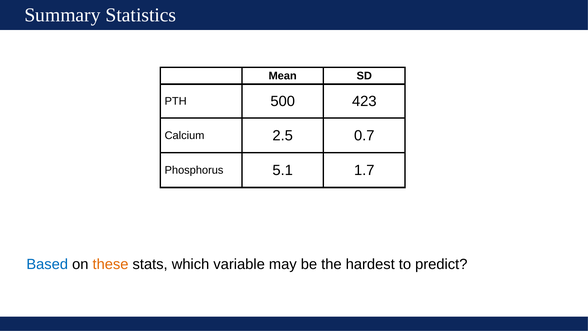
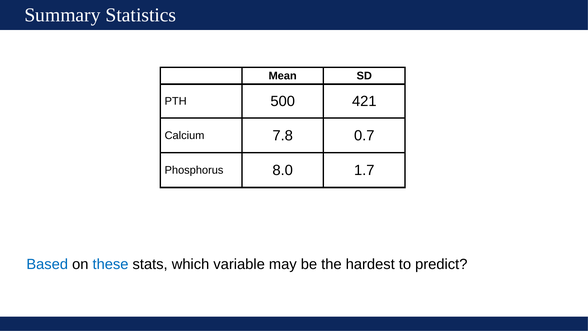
423: 423 -> 421
2.5: 2.5 -> 7.8
5.1: 5.1 -> 8.0
these colour: orange -> blue
